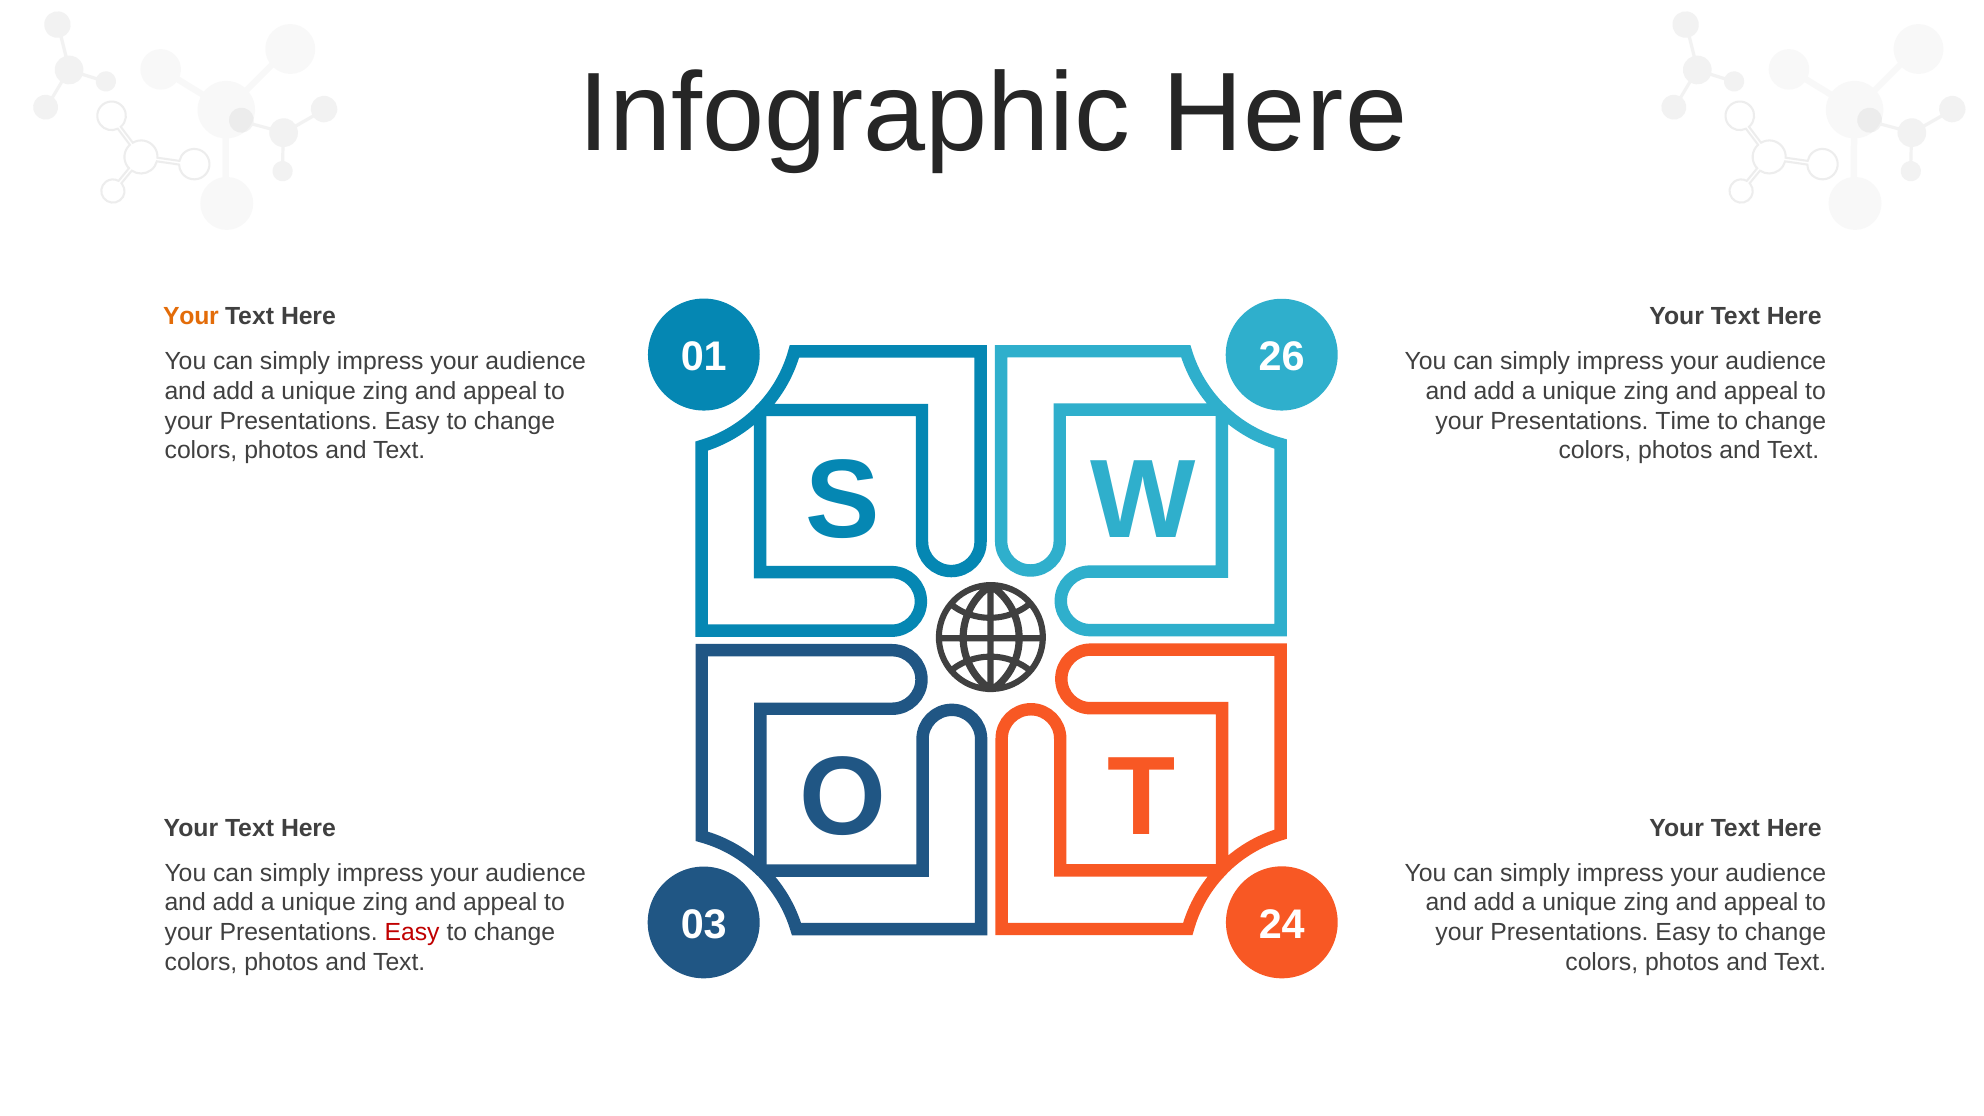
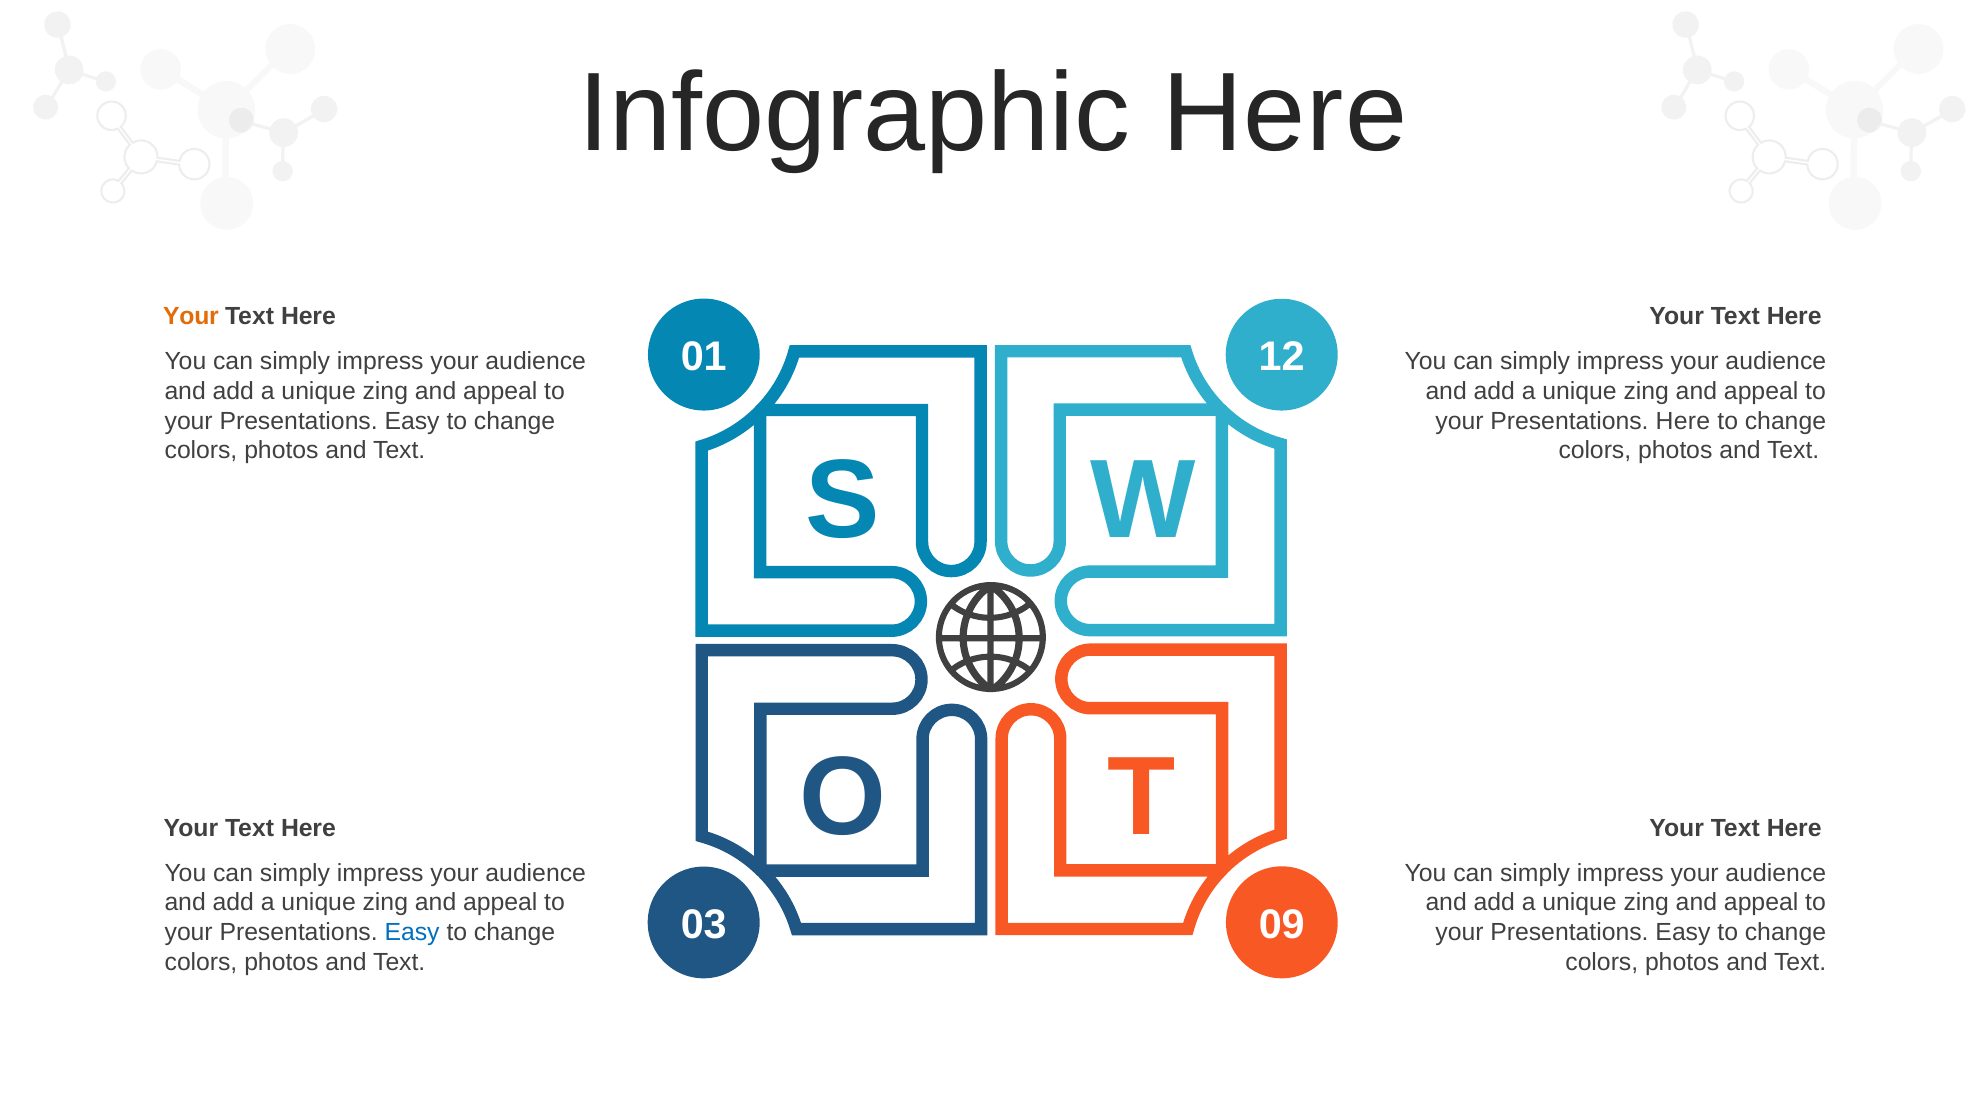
26: 26 -> 12
Presentations Time: Time -> Here
24: 24 -> 09
Easy at (412, 932) colour: red -> blue
